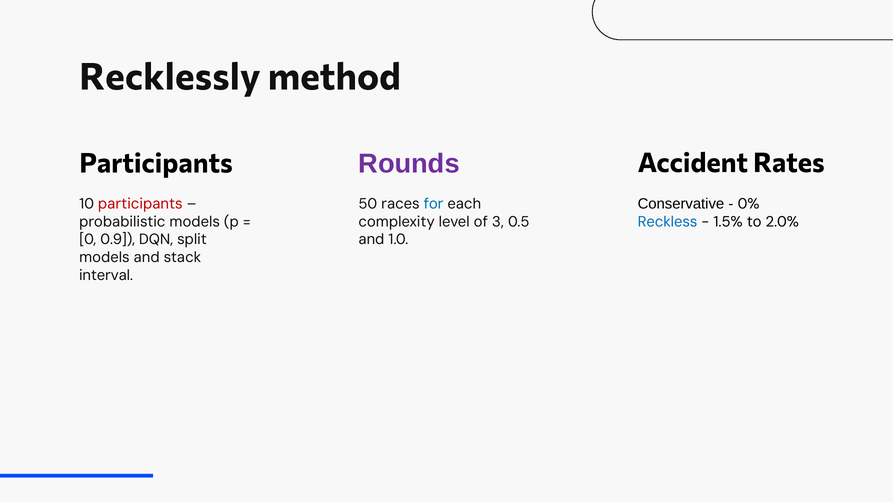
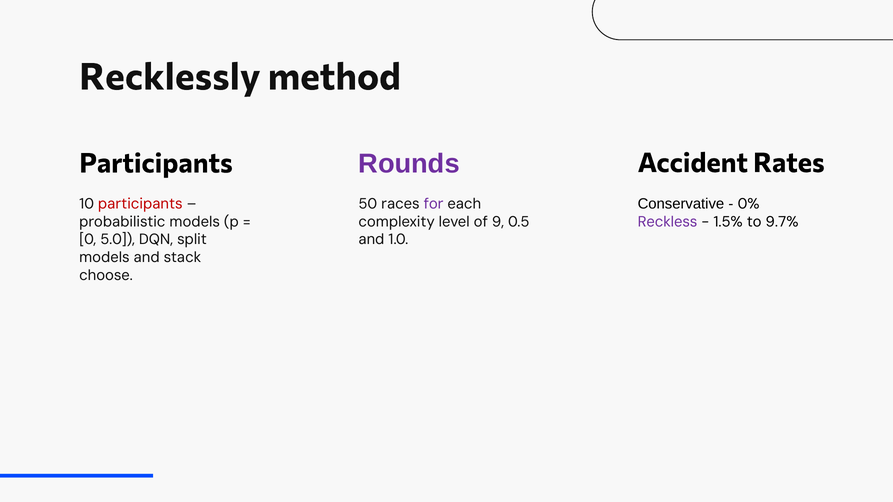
for colour: blue -> purple
Reckless colour: blue -> purple
2.0%: 2.0% -> 9.7%
3: 3 -> 9
0.9: 0.9 -> 5.0
interval: interval -> choose
